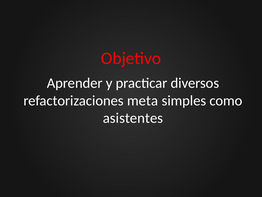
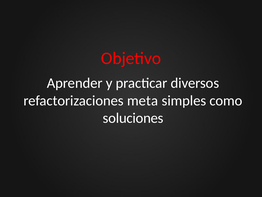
asistentes: asistentes -> soluciones
